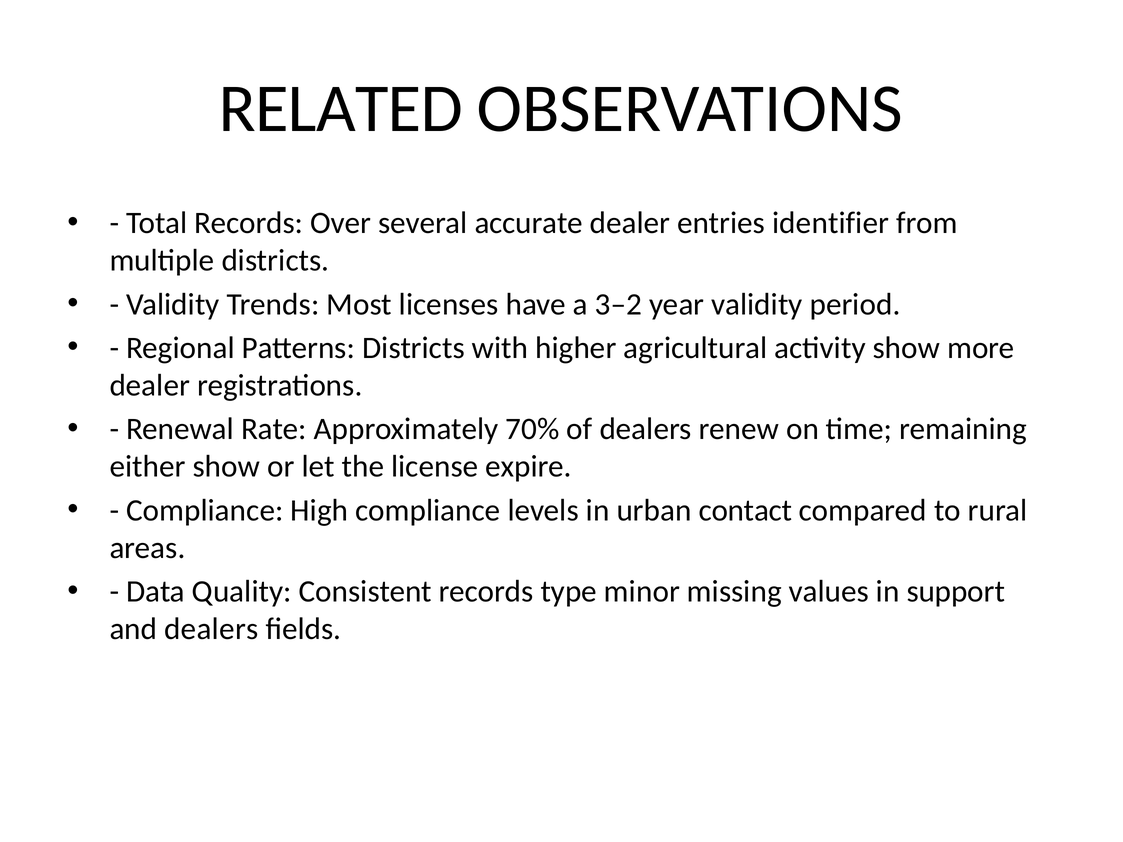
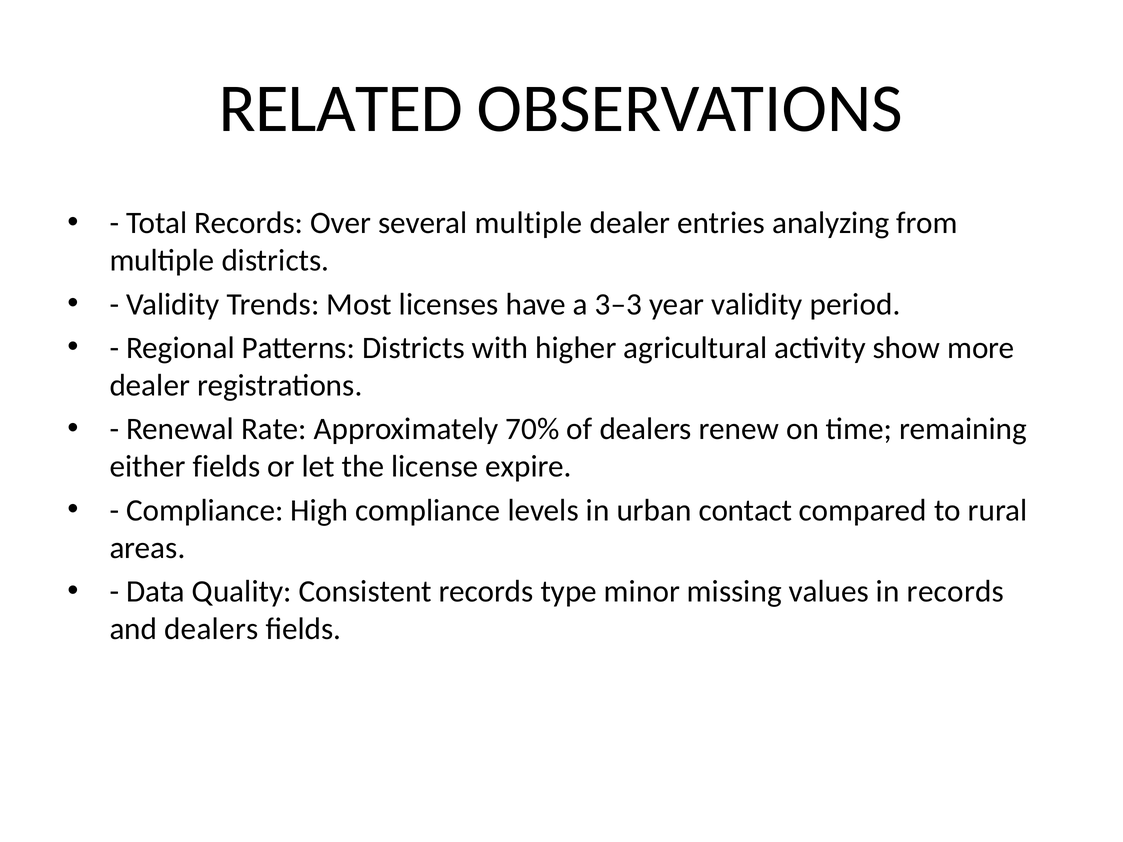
several accurate: accurate -> multiple
identifier: identifier -> analyzing
3–2: 3–2 -> 3–3
either show: show -> fields
in support: support -> records
